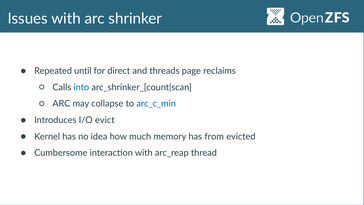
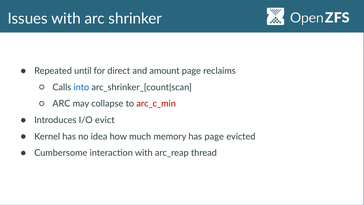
threads: threads -> amount
arc_c_min colour: blue -> red
has from: from -> page
